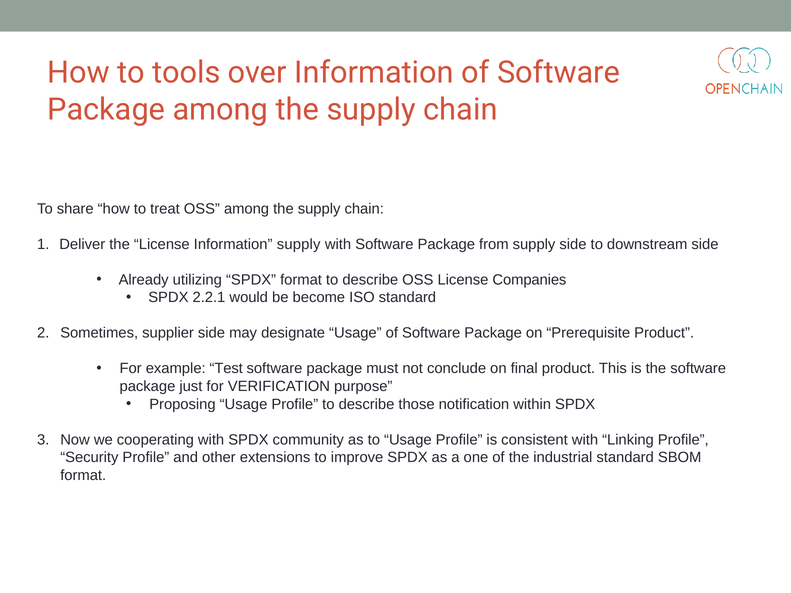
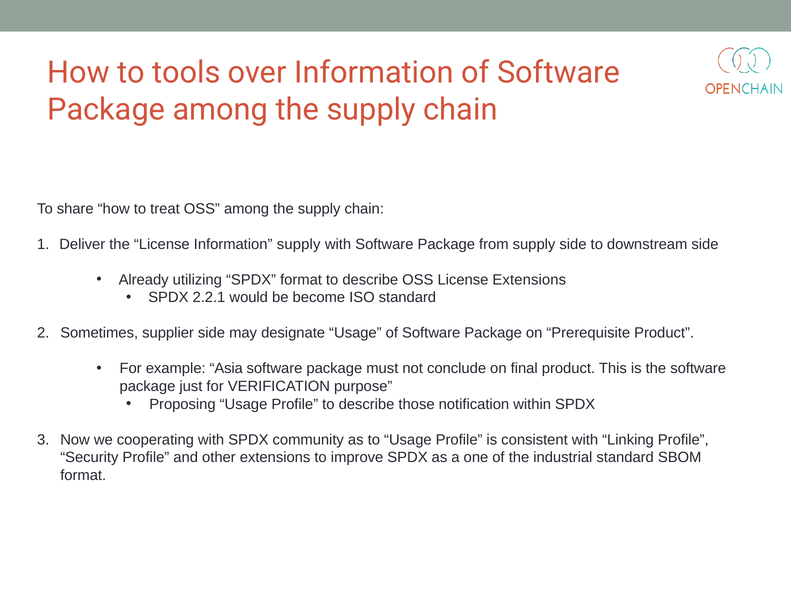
License Companies: Companies -> Extensions
Test: Test -> Asia
